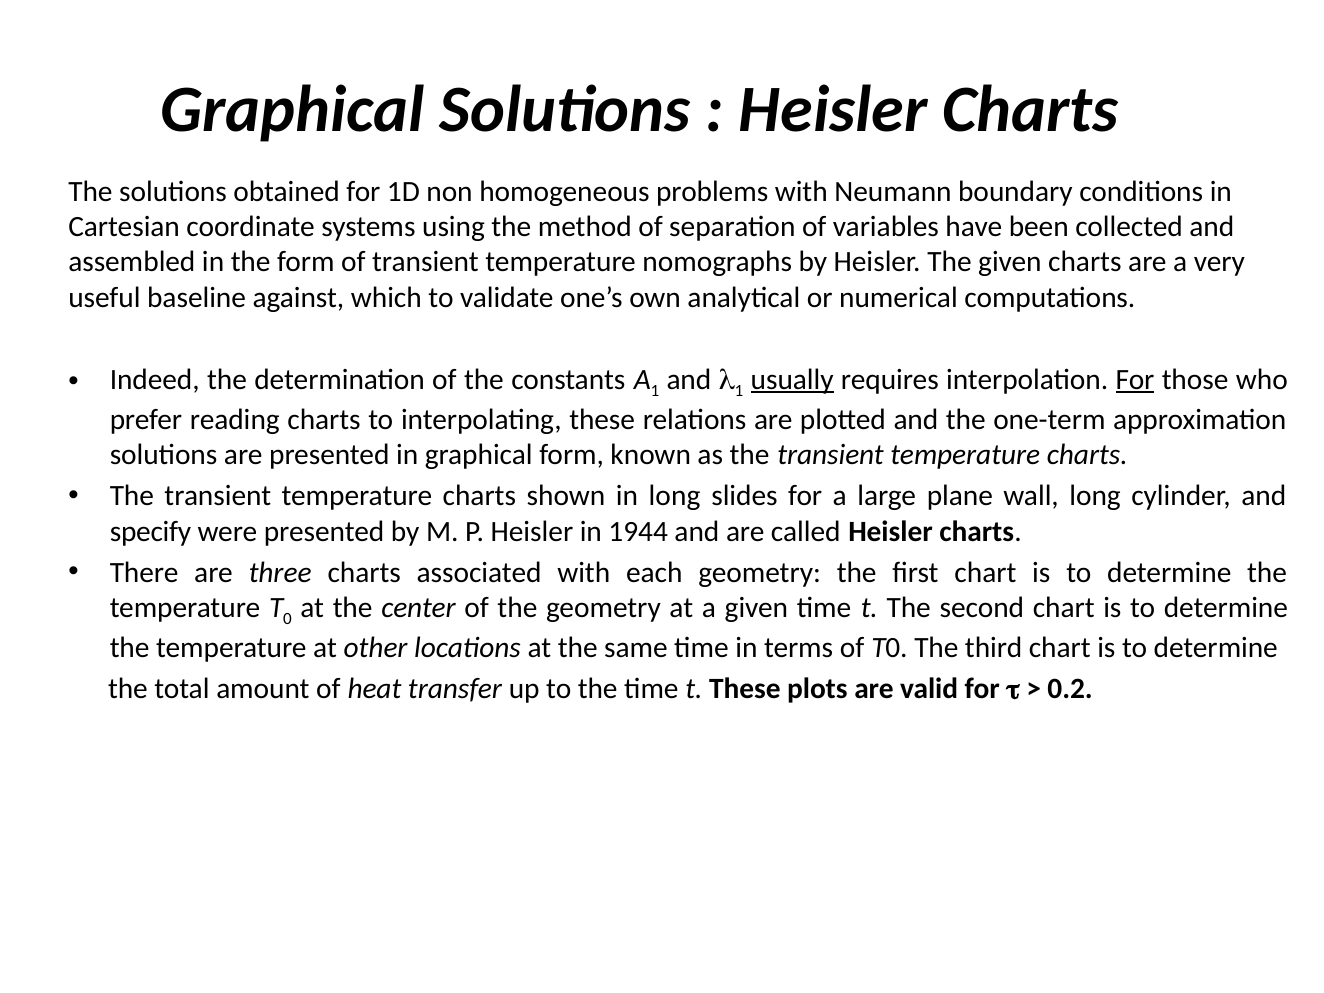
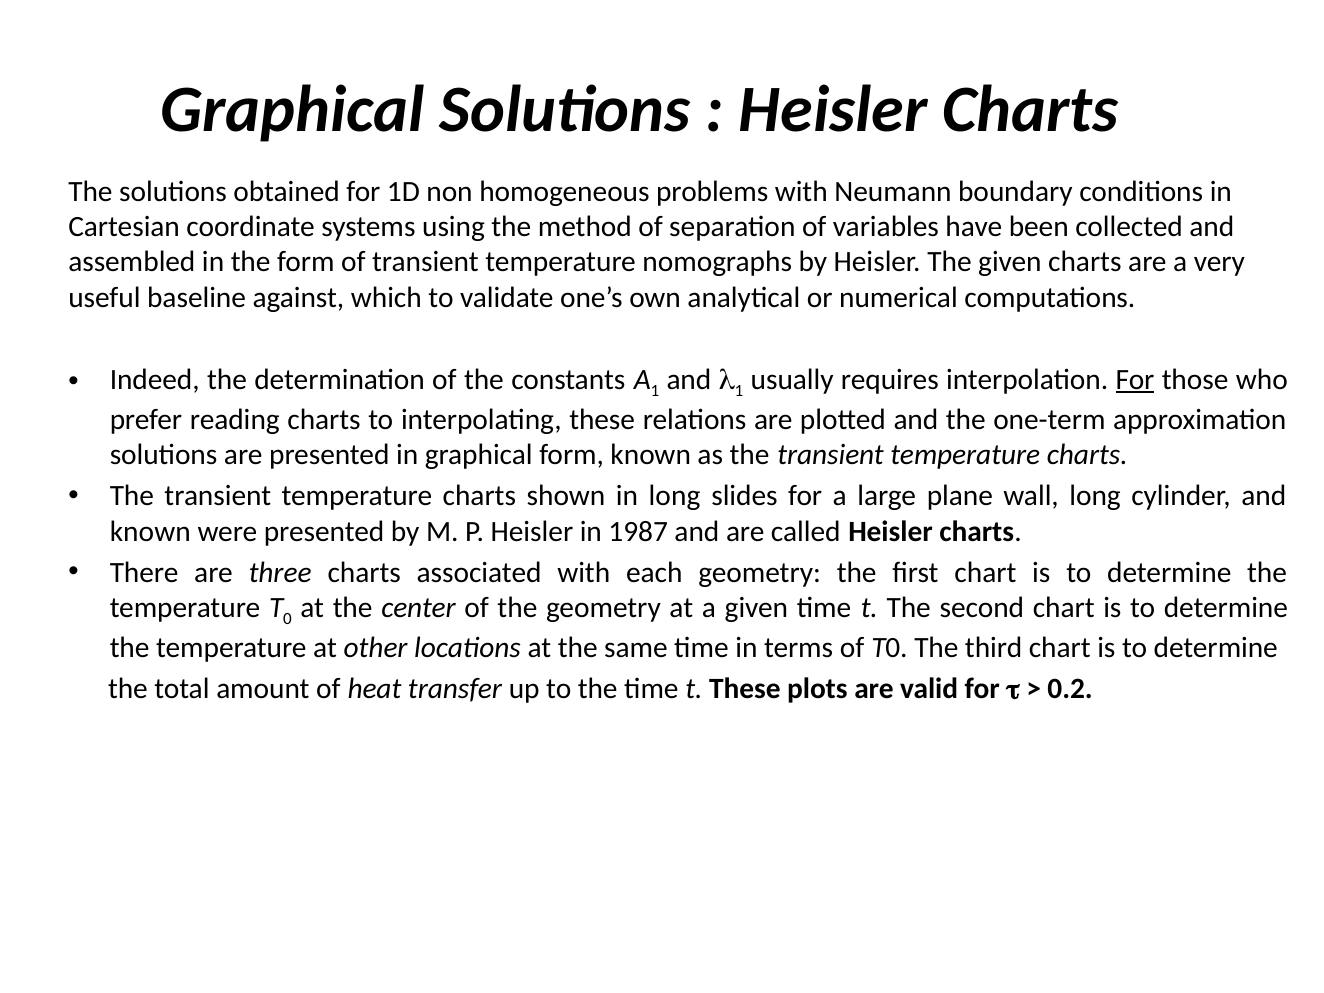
usually underline: present -> none
specify at (150, 531): specify -> known
1944: 1944 -> 1987
